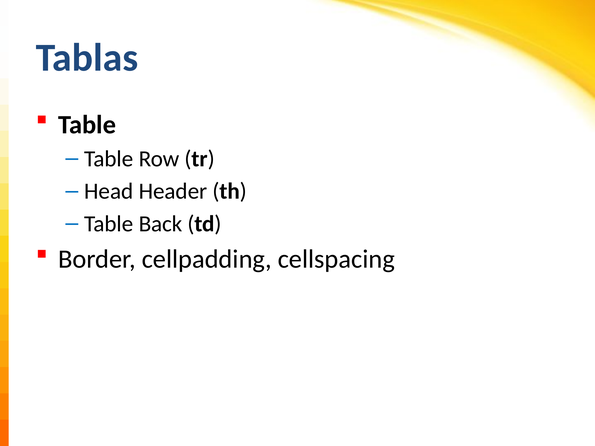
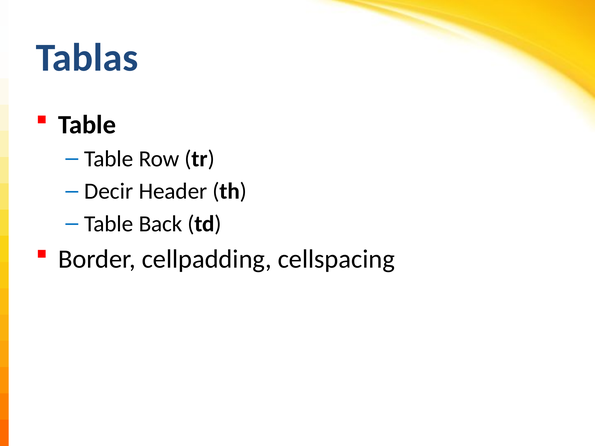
Head: Head -> Decir
